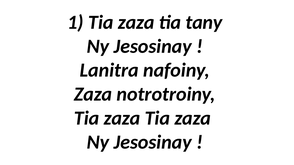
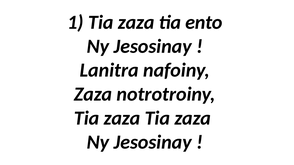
tany: tany -> ento
